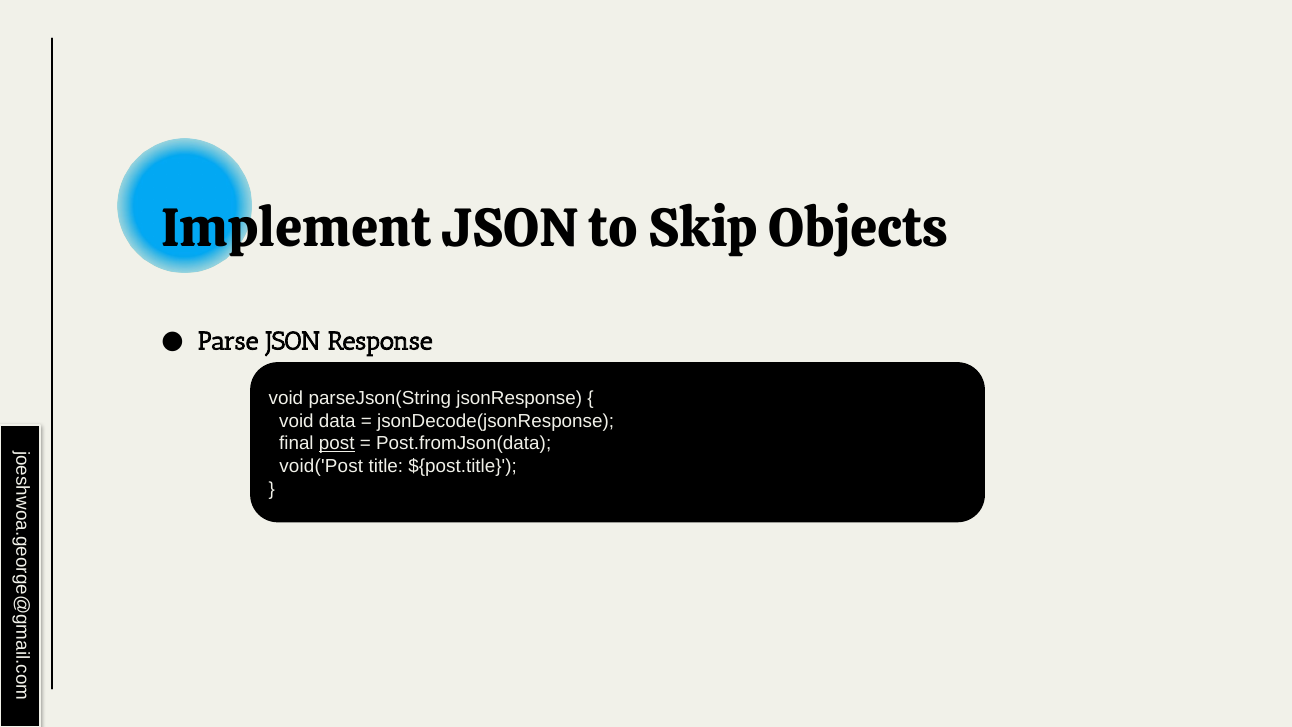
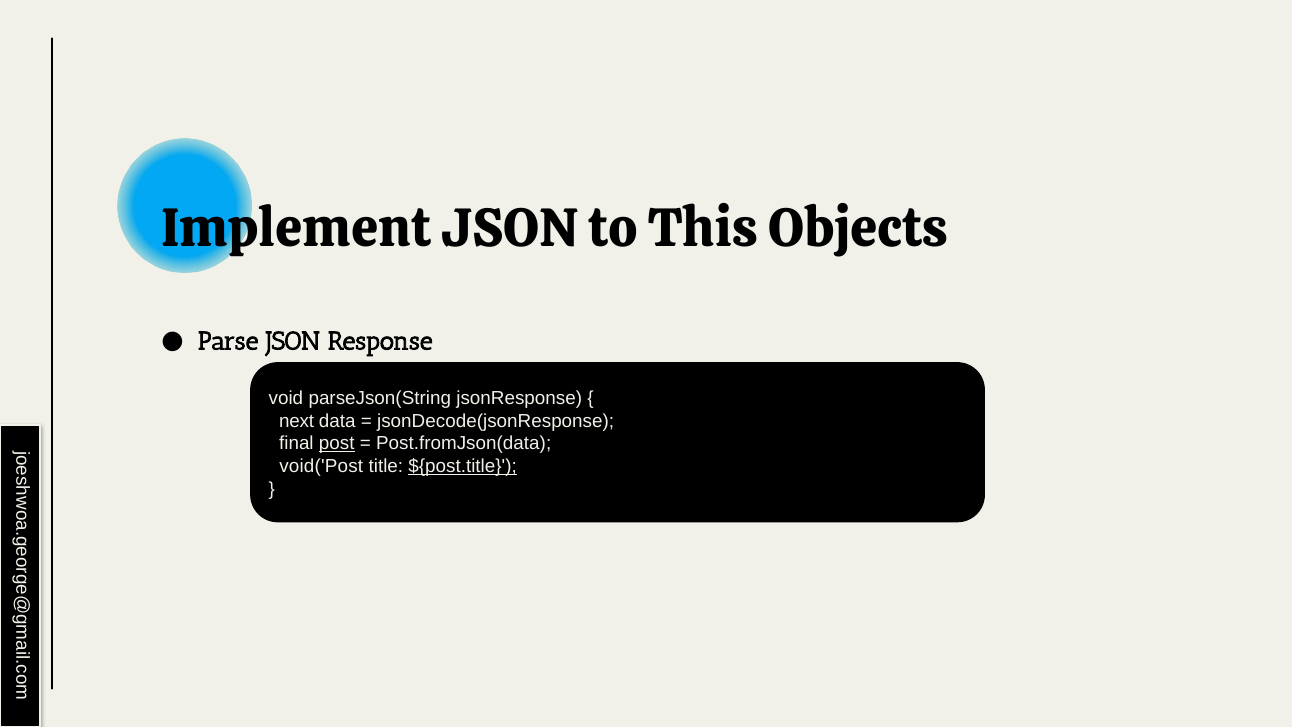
Skip: Skip -> This
void at (296, 421): void -> next
${post.title underline: none -> present
